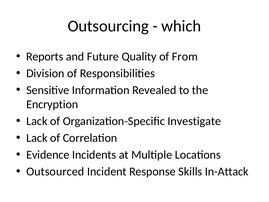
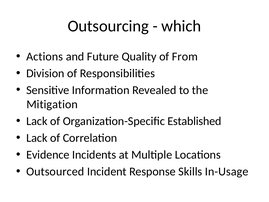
Reports: Reports -> Actions
Encryption: Encryption -> Mitigation
Investigate: Investigate -> Established
In-Attack: In-Attack -> In-Usage
